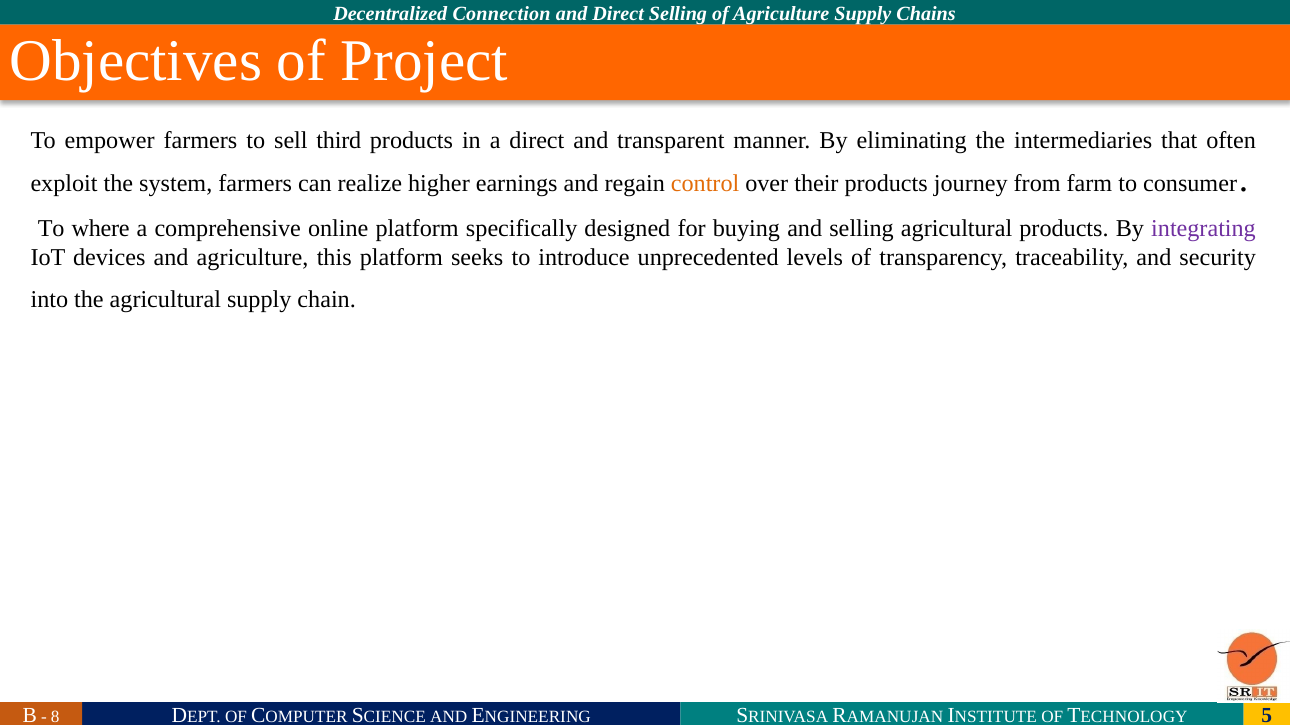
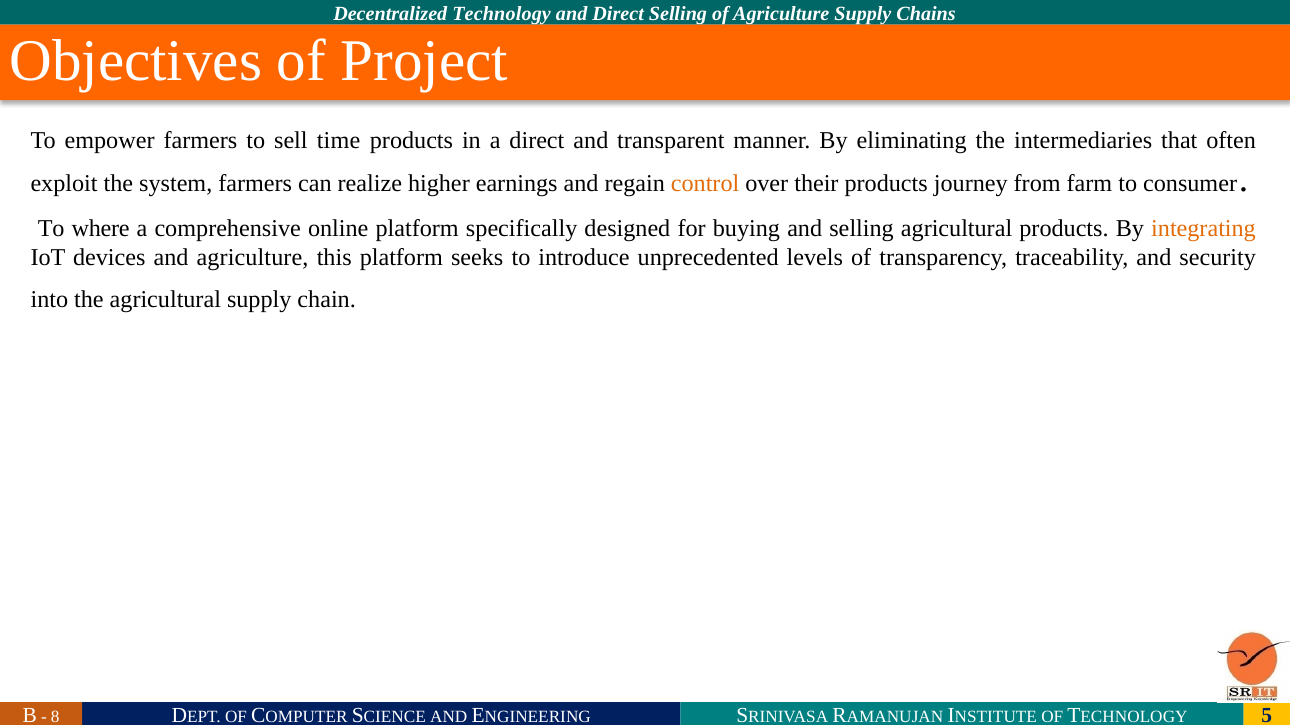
Connection: Connection -> Technology
third: third -> time
integrating colour: purple -> orange
